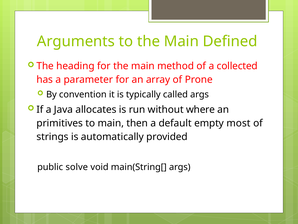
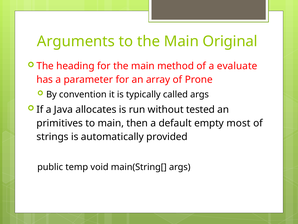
Defined: Defined -> Original
collected: collected -> evaluate
where: where -> tested
solve: solve -> temp
